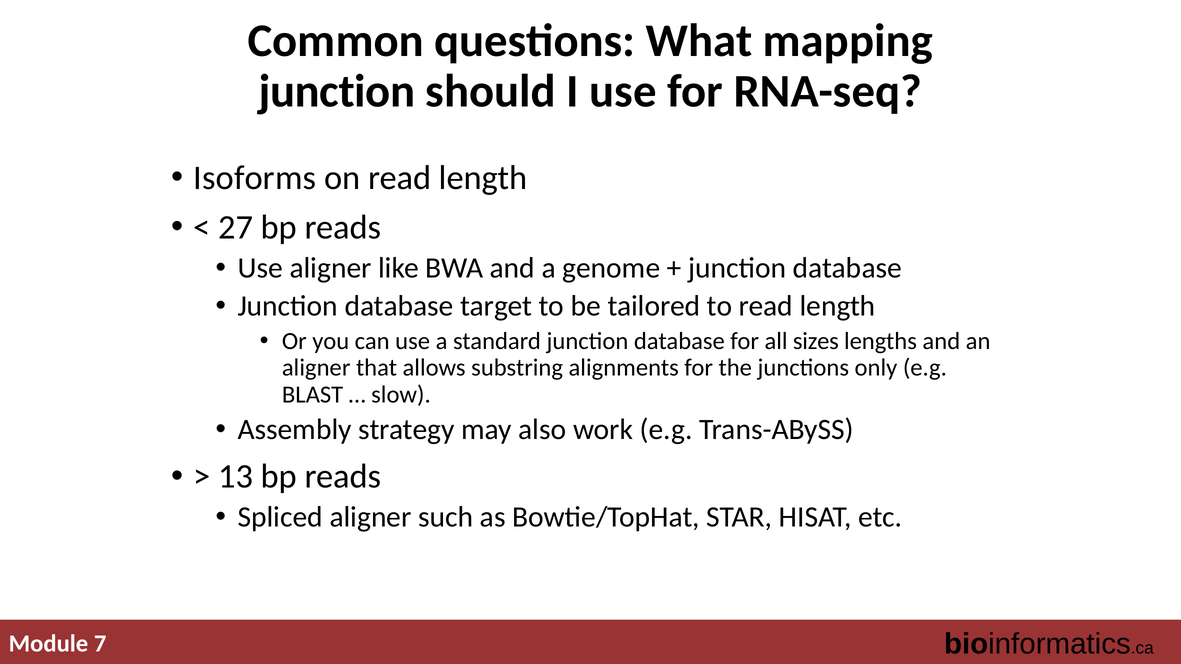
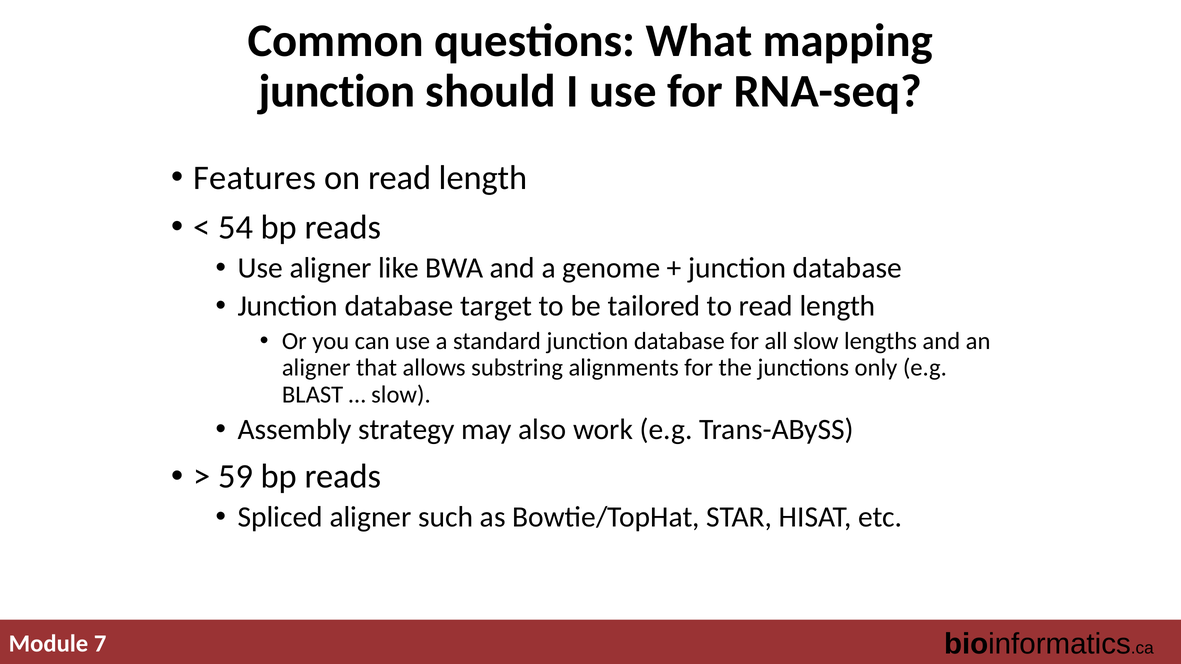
Isoforms: Isoforms -> Features
27: 27 -> 54
all sizes: sizes -> slow
13: 13 -> 59
